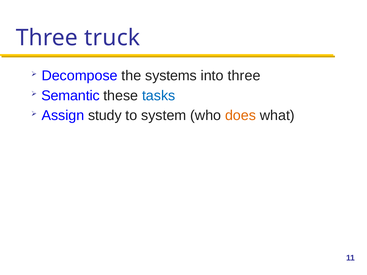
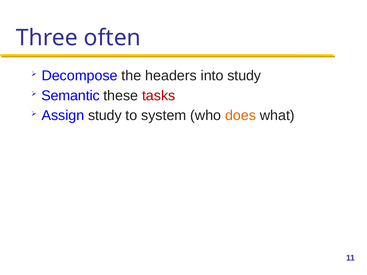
truck: truck -> often
systems: systems -> headers
into three: three -> study
tasks colour: blue -> red
